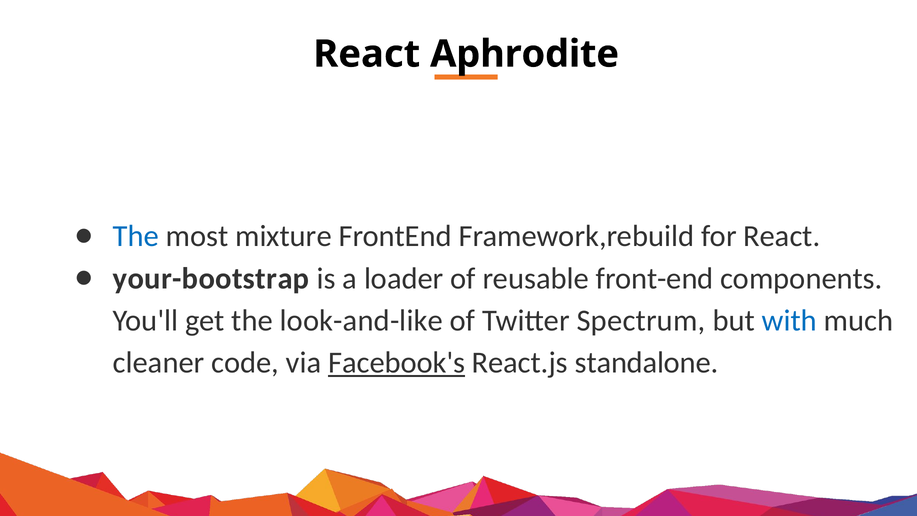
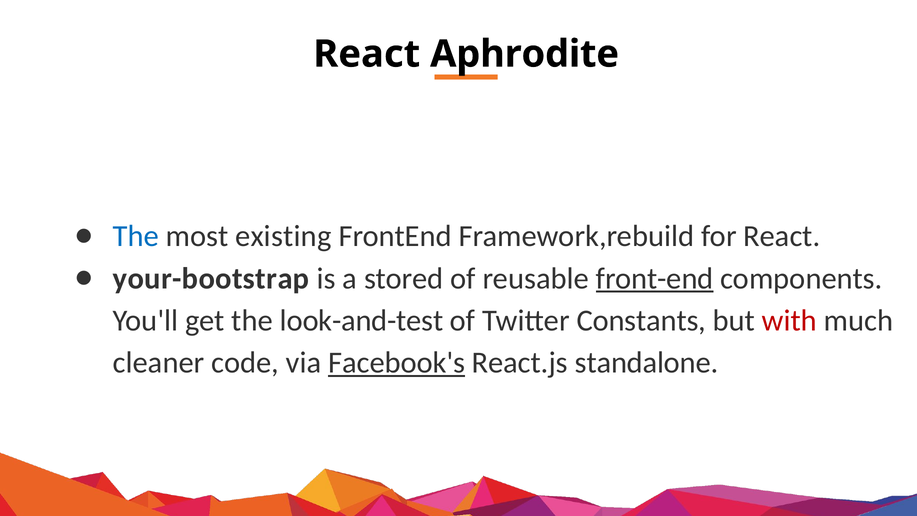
mixture: mixture -> existing
loader: loader -> stored
front-end underline: none -> present
look-and-like: look-and-like -> look-and-test
Spectrum: Spectrum -> Constants
with colour: blue -> red
